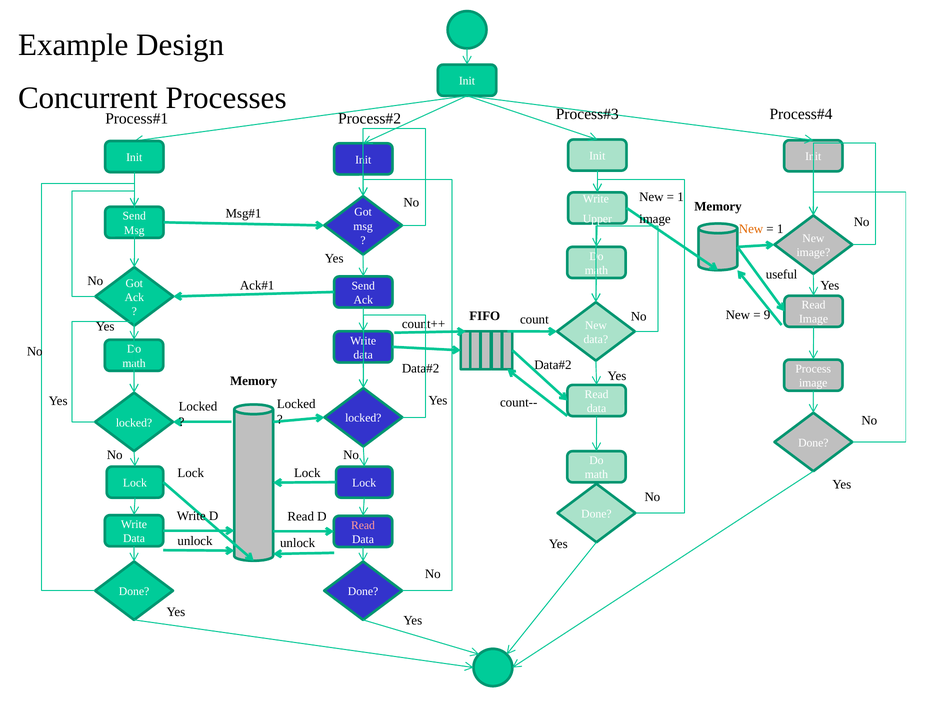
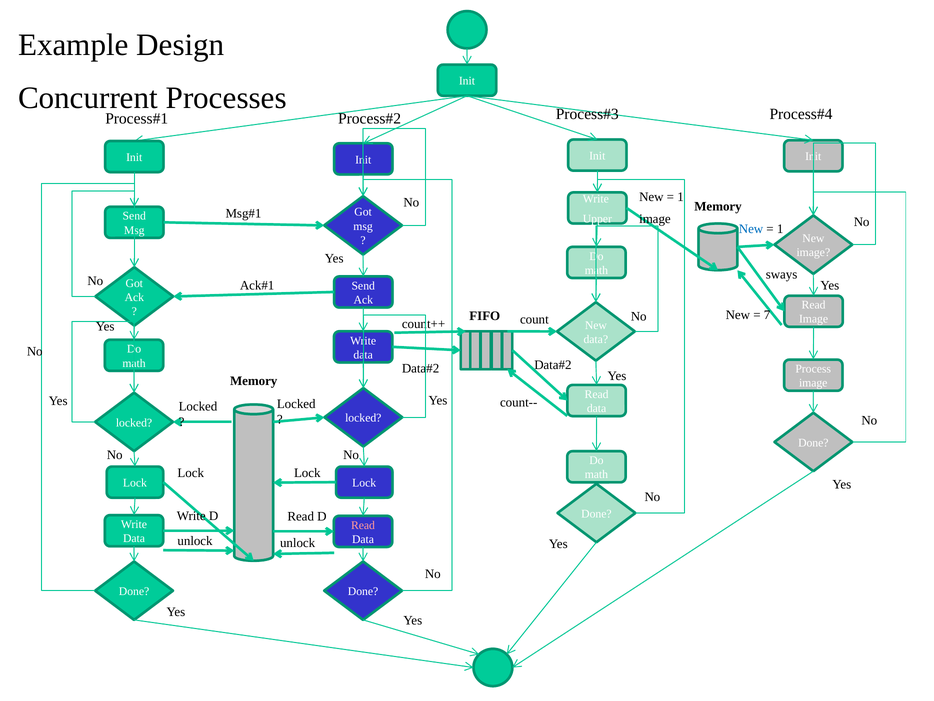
New at (751, 229) colour: orange -> blue
useful: useful -> sways
9: 9 -> 7
